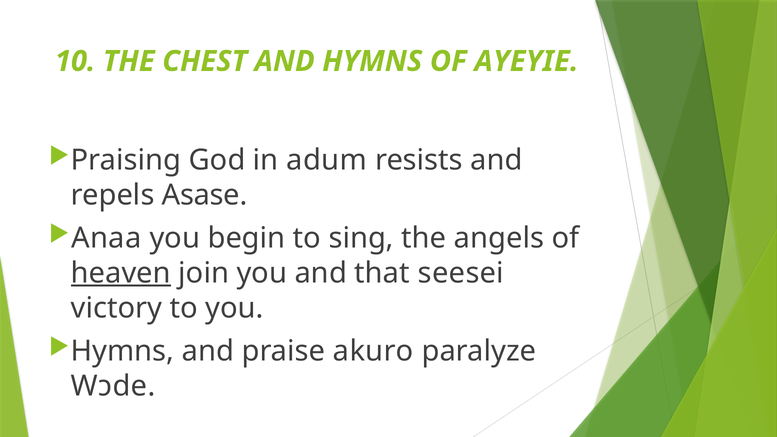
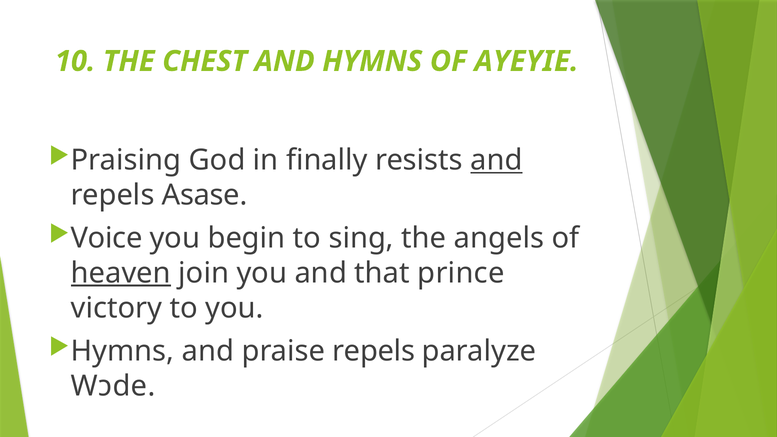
adum: adum -> finally
and at (496, 160) underline: none -> present
Anaa: Anaa -> Voice
seesei: seesei -> prince
praise akuro: akuro -> repels
